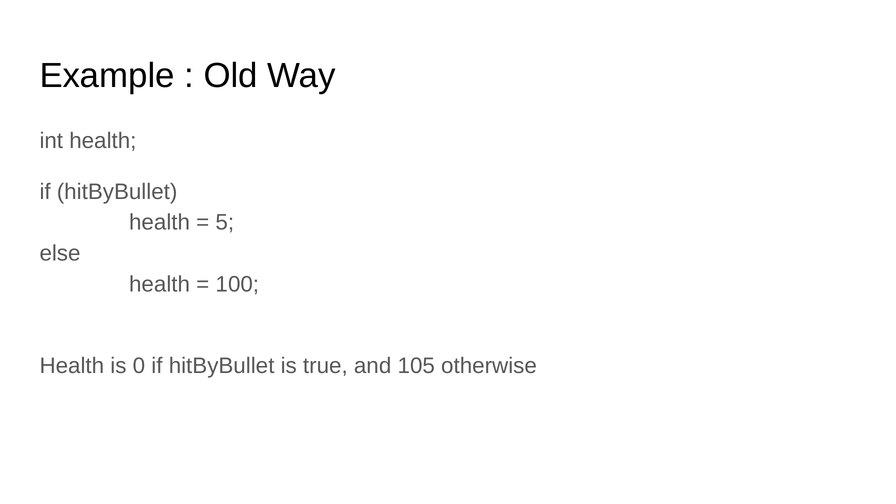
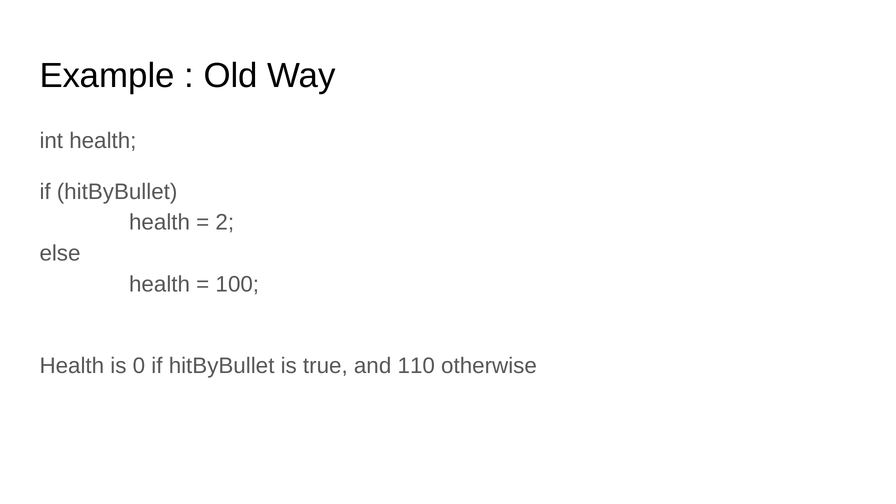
5: 5 -> 2
105: 105 -> 110
